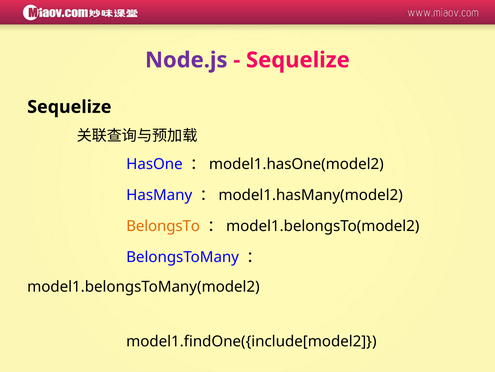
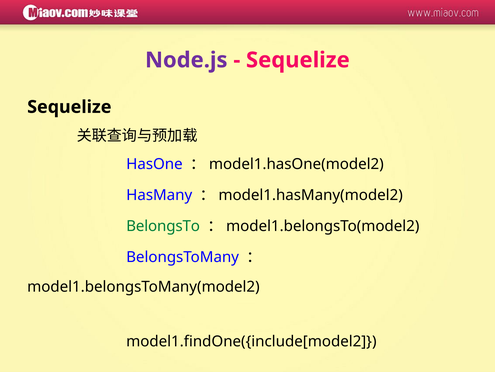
BelongsTo colour: orange -> green
